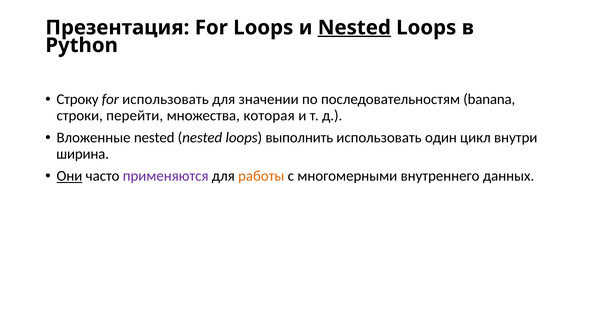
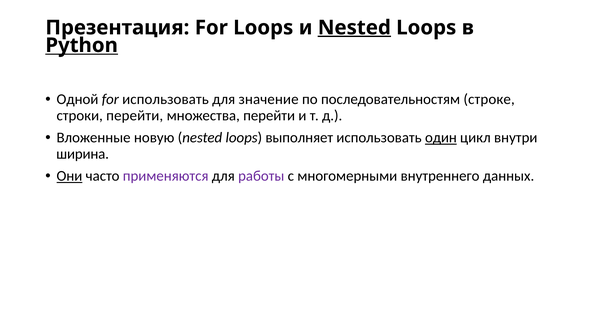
Python underline: none -> present
Строку: Строку -> Одной
значении: значении -> значение
banana: banana -> строке
множества которая: которая -> перейти
Вложенные nested: nested -> новую
выполнить: выполнить -> выполняет
один underline: none -> present
работы colour: orange -> purple
